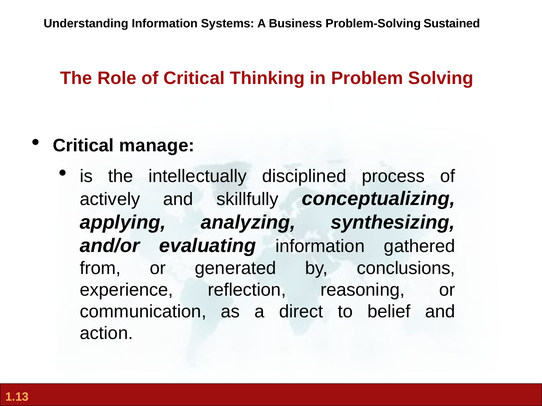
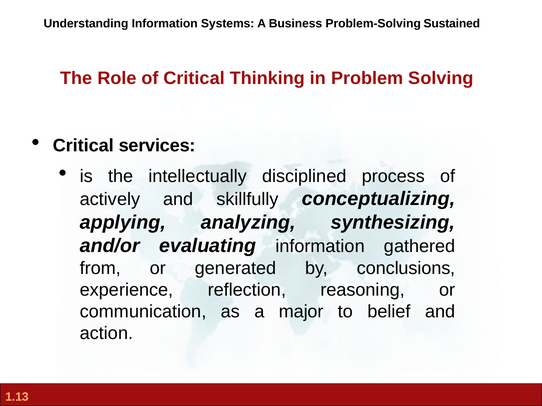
manage: manage -> services
direct: direct -> major
